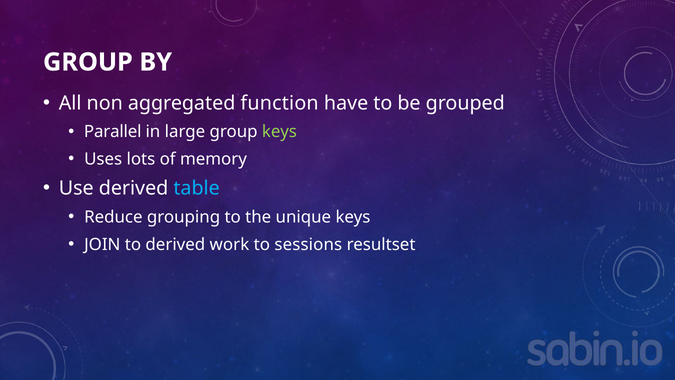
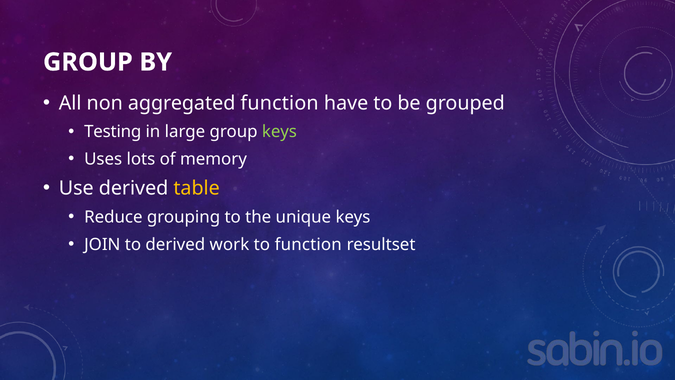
Parallel: Parallel -> Testing
table colour: light blue -> yellow
to sessions: sessions -> function
